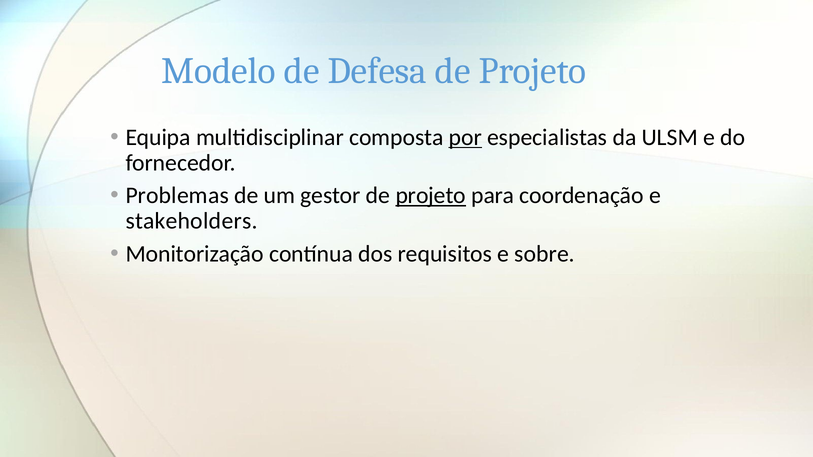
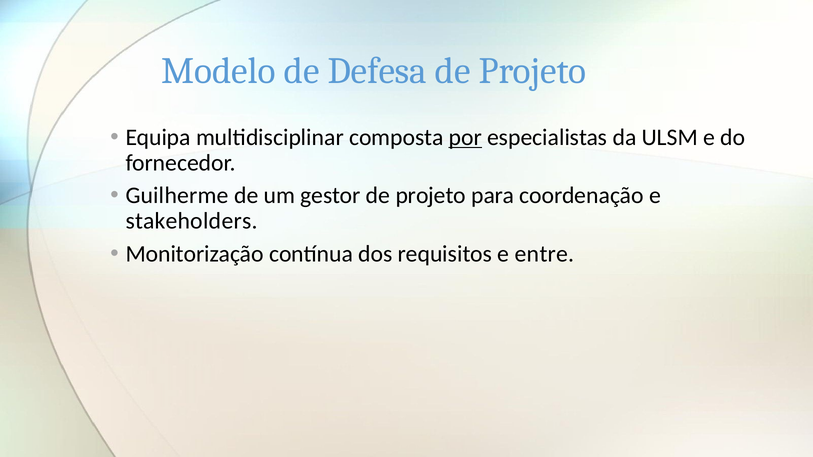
Problemas: Problemas -> Guilherme
projeto at (431, 196) underline: present -> none
sobre: sobre -> entre
